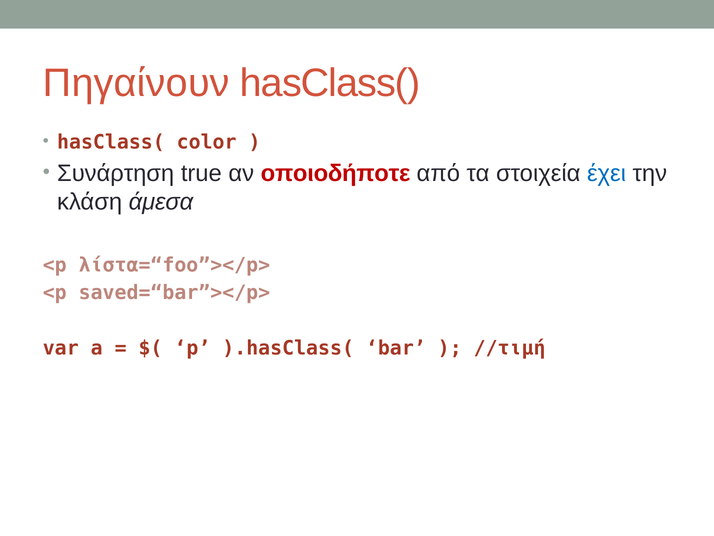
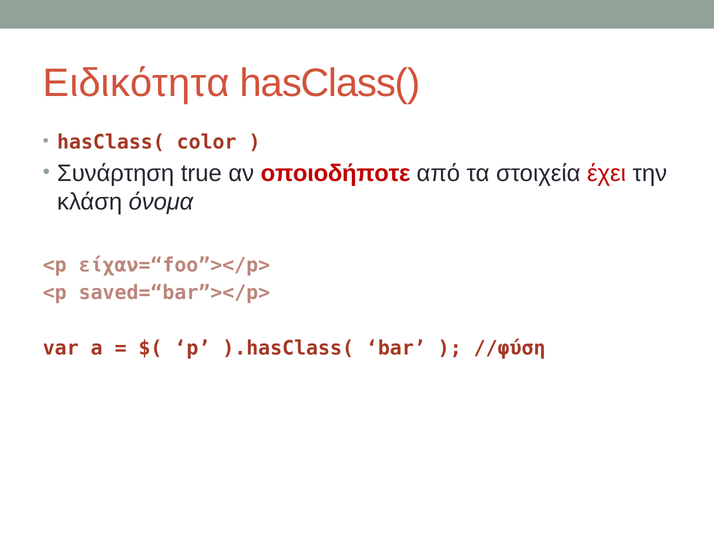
Πηγαίνουν: Πηγαίνουν -> Ειδικότητα
έχει colour: blue -> red
άμεσα: άμεσα -> όνομα
λίστα=“foo”></p>: λίστα=“foo”></p> -> είχαν=“foo”></p>
//τιμή: //τιμή -> //φύση
